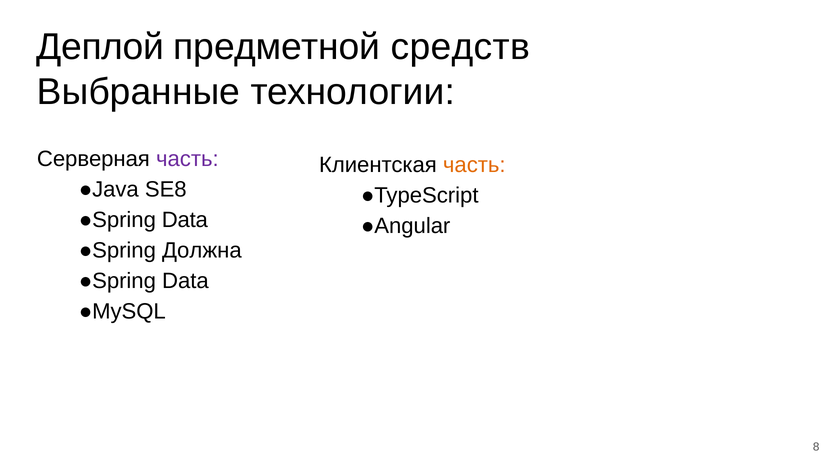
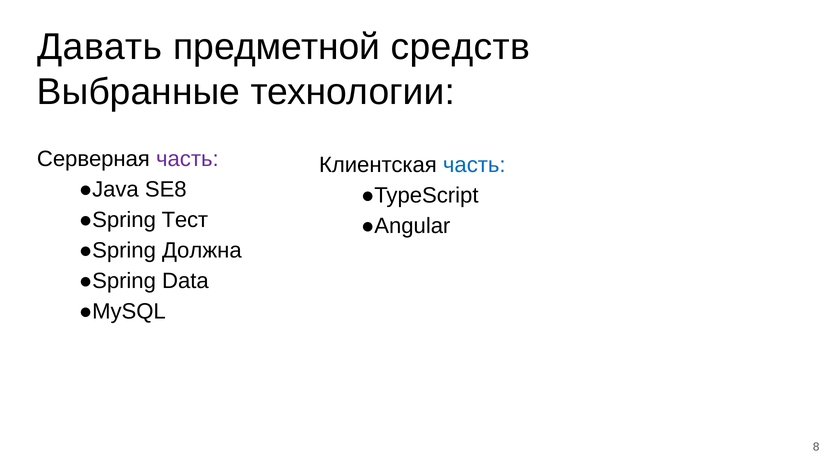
Деплой: Деплой -> Давать
часть at (474, 165) colour: orange -> blue
Data at (185, 220): Data -> Тест
